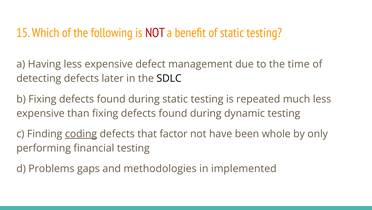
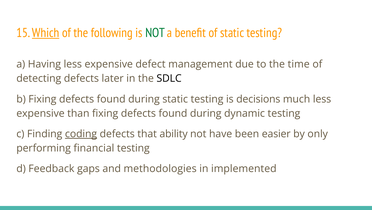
Which underline: none -> present
NOT at (155, 33) colour: red -> green
repeated: repeated -> decisions
factor: factor -> ability
whole: whole -> easier
Problems: Problems -> Feedback
